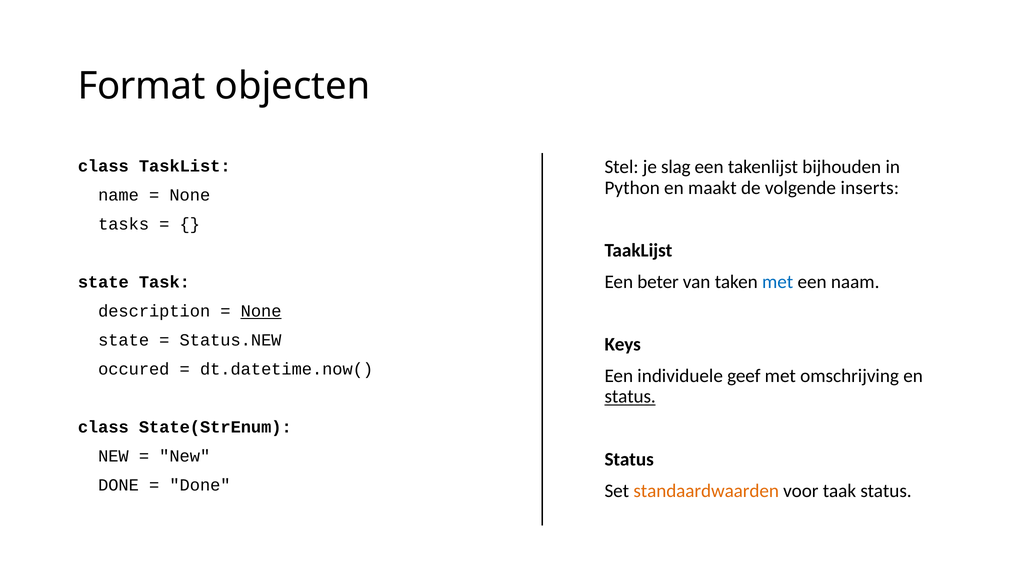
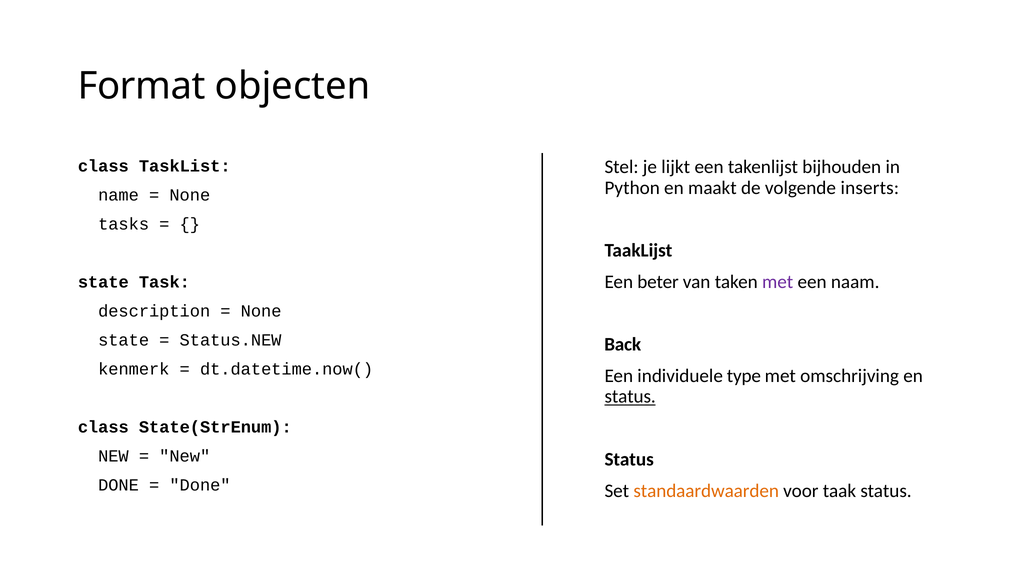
slag: slag -> lijkt
met at (778, 282) colour: blue -> purple
None at (261, 311) underline: present -> none
Keys: Keys -> Back
occured: occured -> kenmerk
geef: geef -> type
